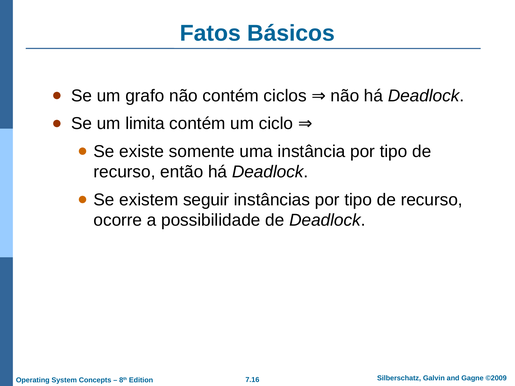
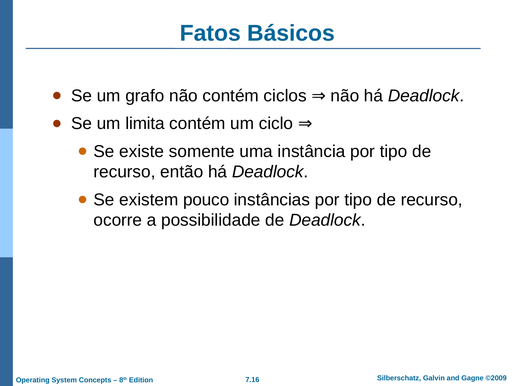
seguir: seguir -> pouco
